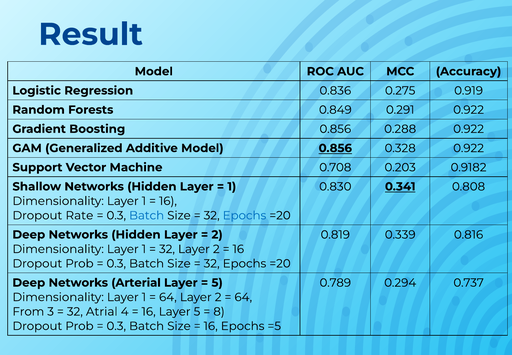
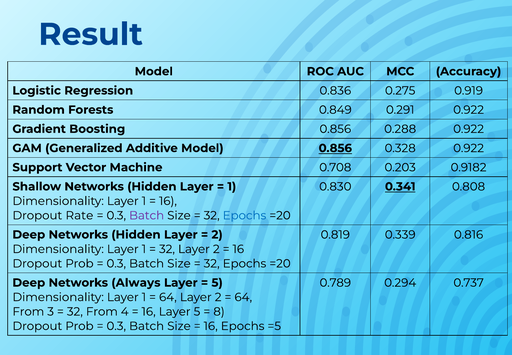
Batch at (147, 215) colour: blue -> purple
Arterial: Arterial -> Always
32 Atrial: Atrial -> From
